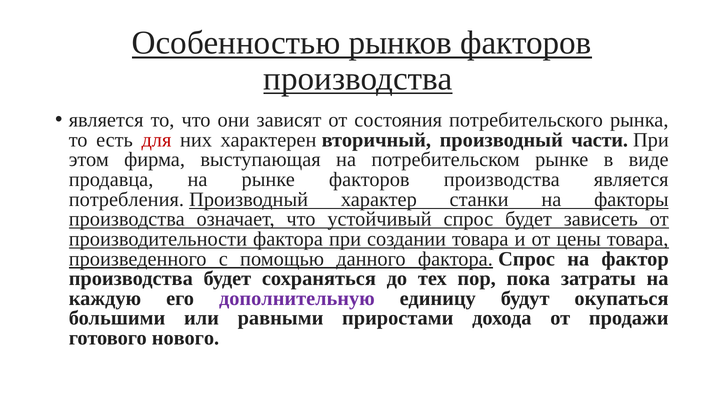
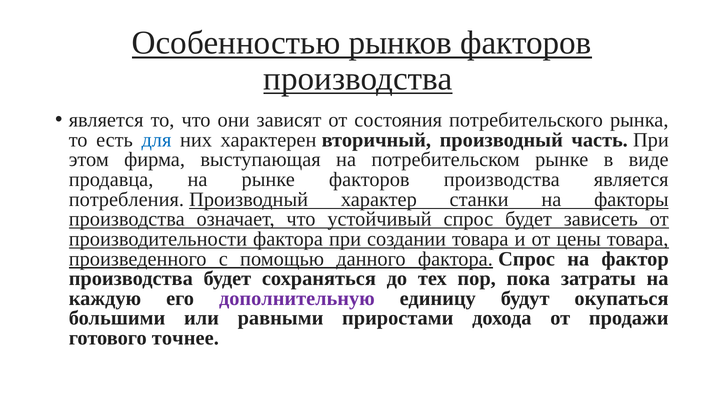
для colour: red -> blue
части: части -> часть
нового: нового -> точнее
